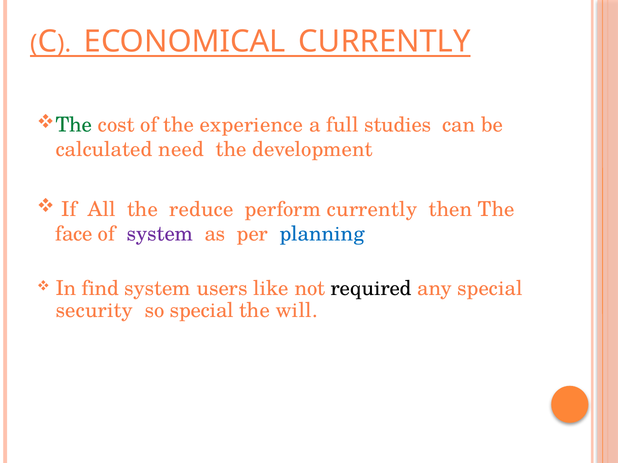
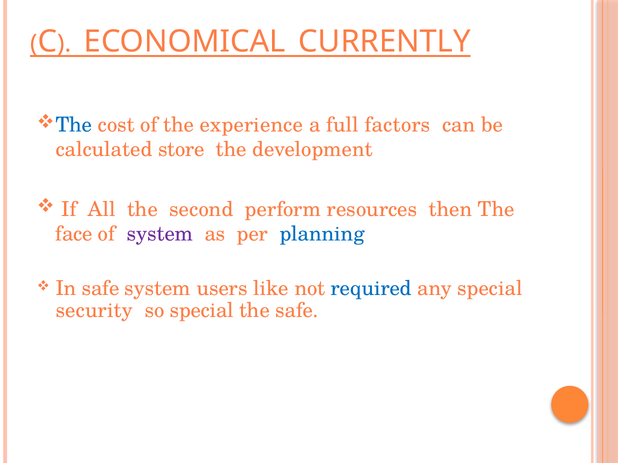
The at (74, 125) colour: green -> blue
studies: studies -> factors
need: need -> store
reduce: reduce -> second
perform currently: currently -> resources
In find: find -> safe
required colour: black -> blue
the will: will -> safe
